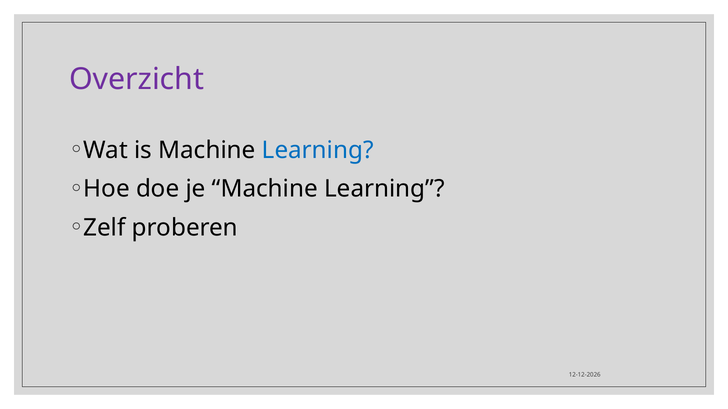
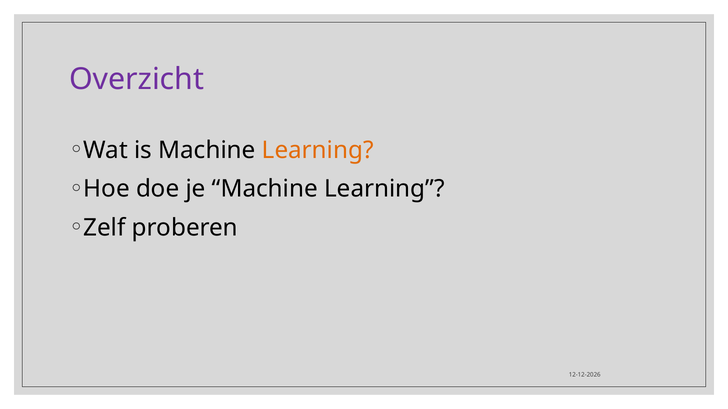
Learning at (318, 150) colour: blue -> orange
